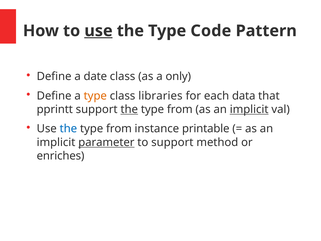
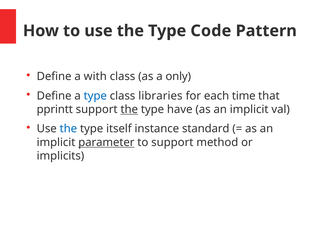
use at (98, 31) underline: present -> none
date: date -> with
type at (95, 96) colour: orange -> blue
data: data -> time
from at (180, 109): from -> have
implicit at (249, 109) underline: present -> none
from at (119, 129): from -> itself
printable: printable -> standard
enriches: enriches -> implicits
